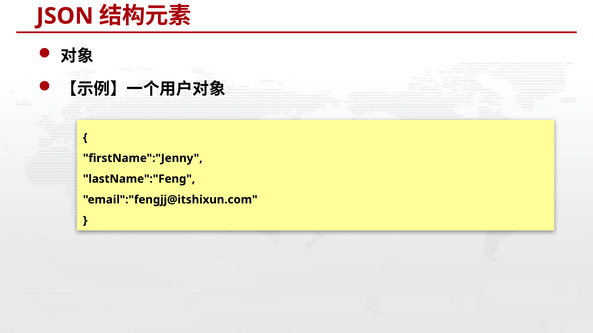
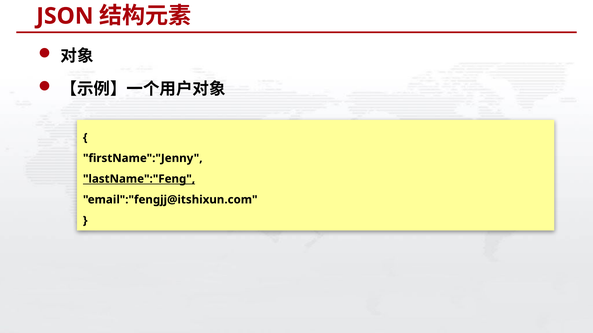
lastName":"Feng underline: none -> present
